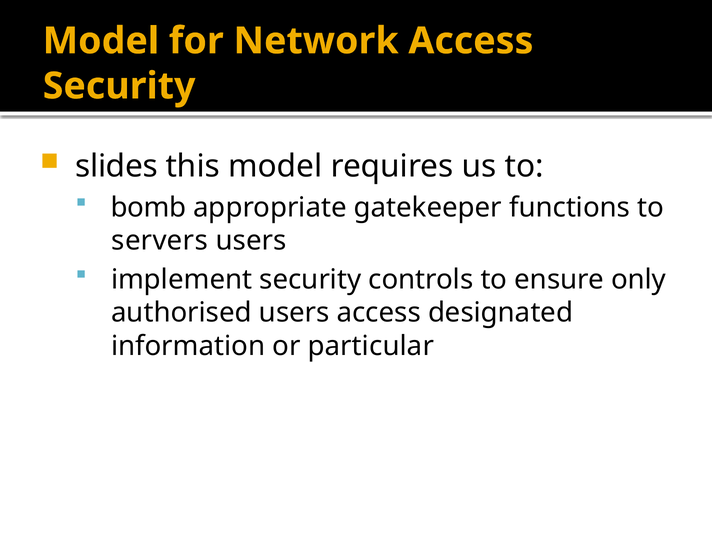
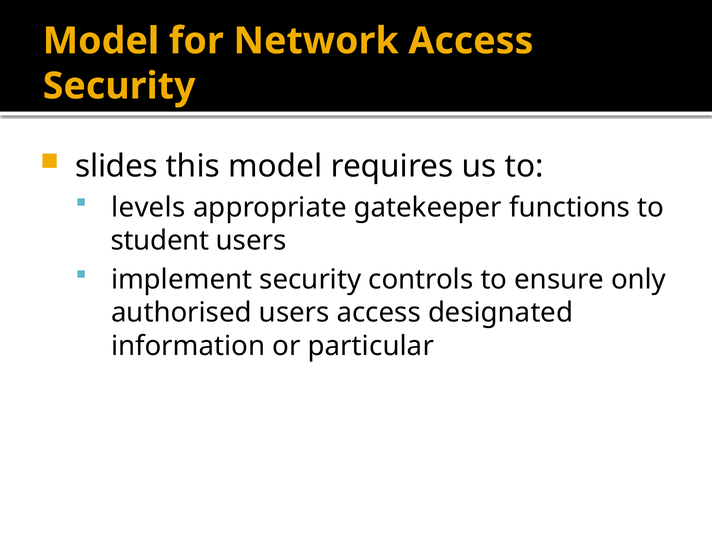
bomb: bomb -> levels
servers: servers -> student
